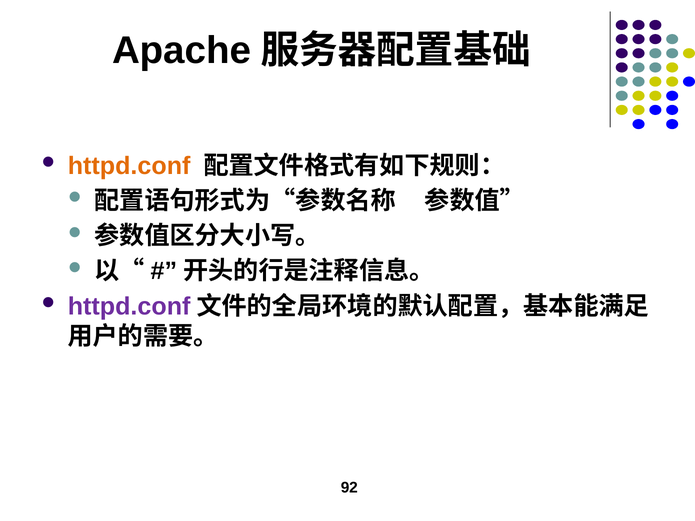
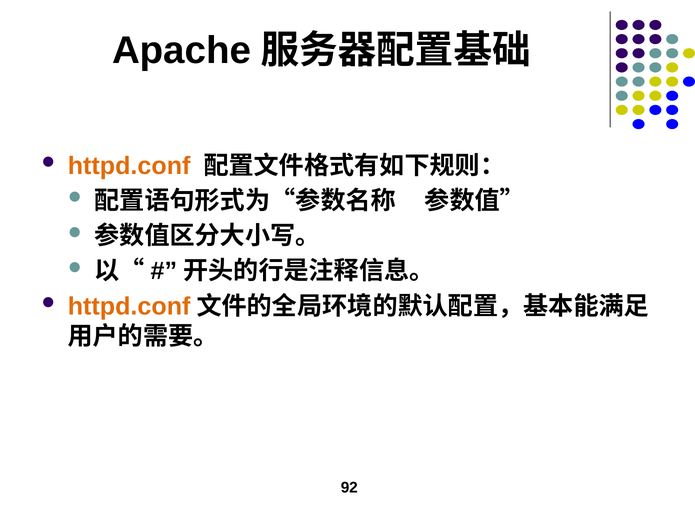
httpd.conf at (129, 306) colour: purple -> orange
